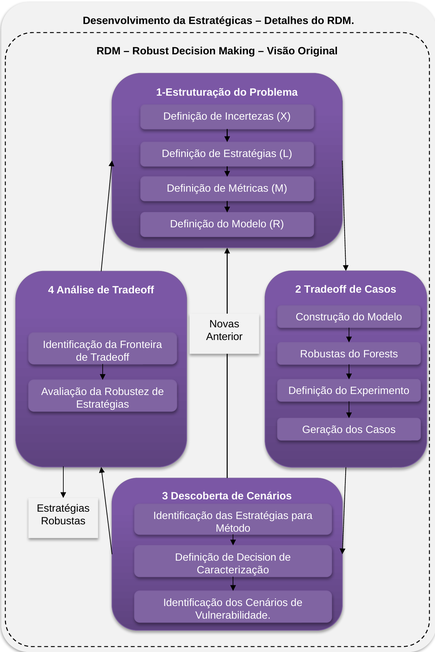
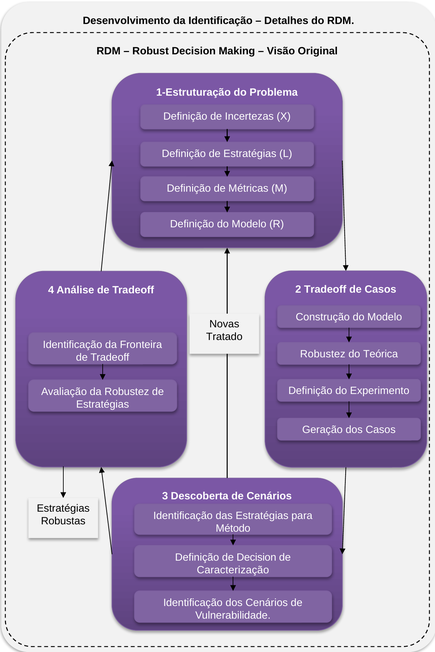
da Estratégicas: Estratégicas -> Identificação
Anterior: Anterior -> Tratado
Robustas at (323, 354): Robustas -> Robustez
Forests: Forests -> Teórica
